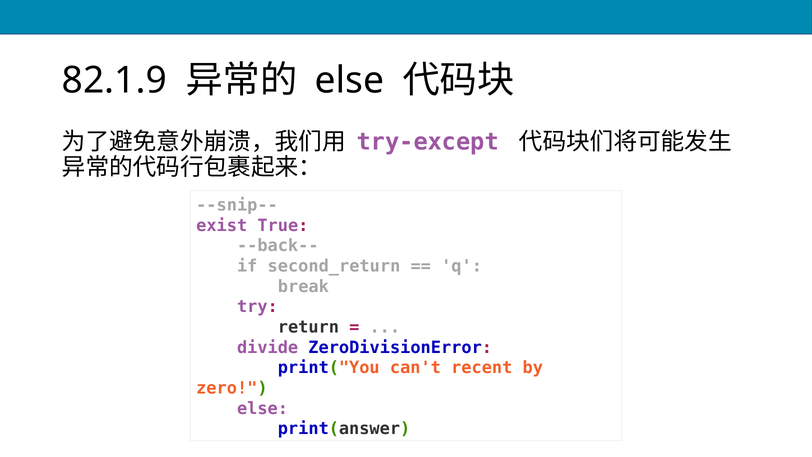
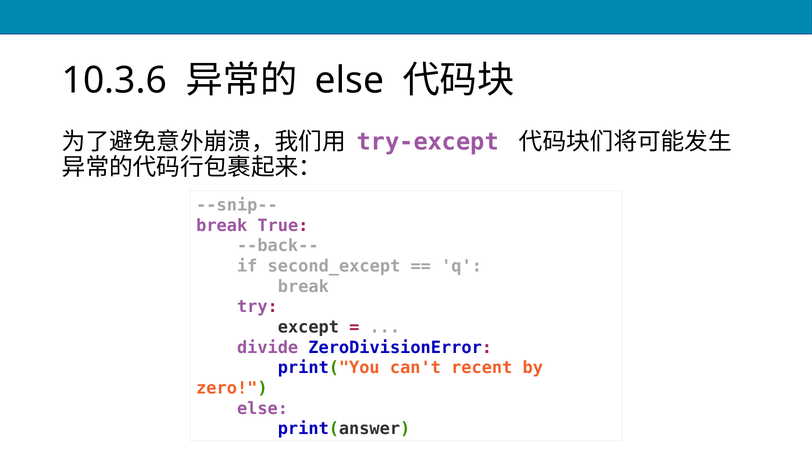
82.1.9: 82.1.9 -> 10.3.6
exist at (222, 225): exist -> break
second_return: second_return -> second_except
return: return -> except
